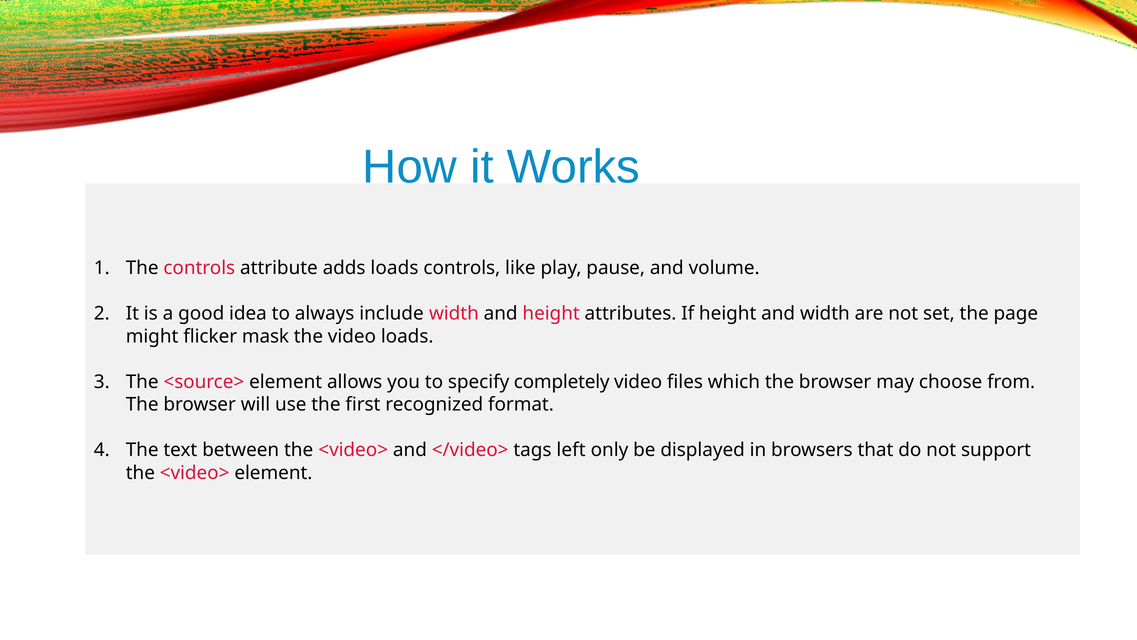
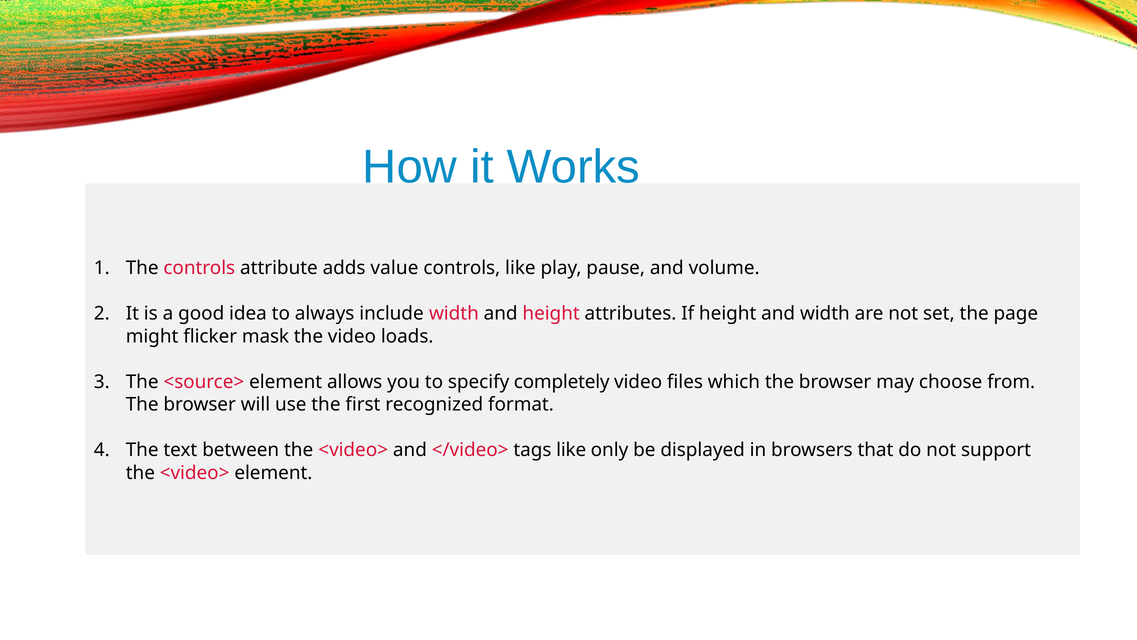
adds loads: loads -> value
tags left: left -> like
